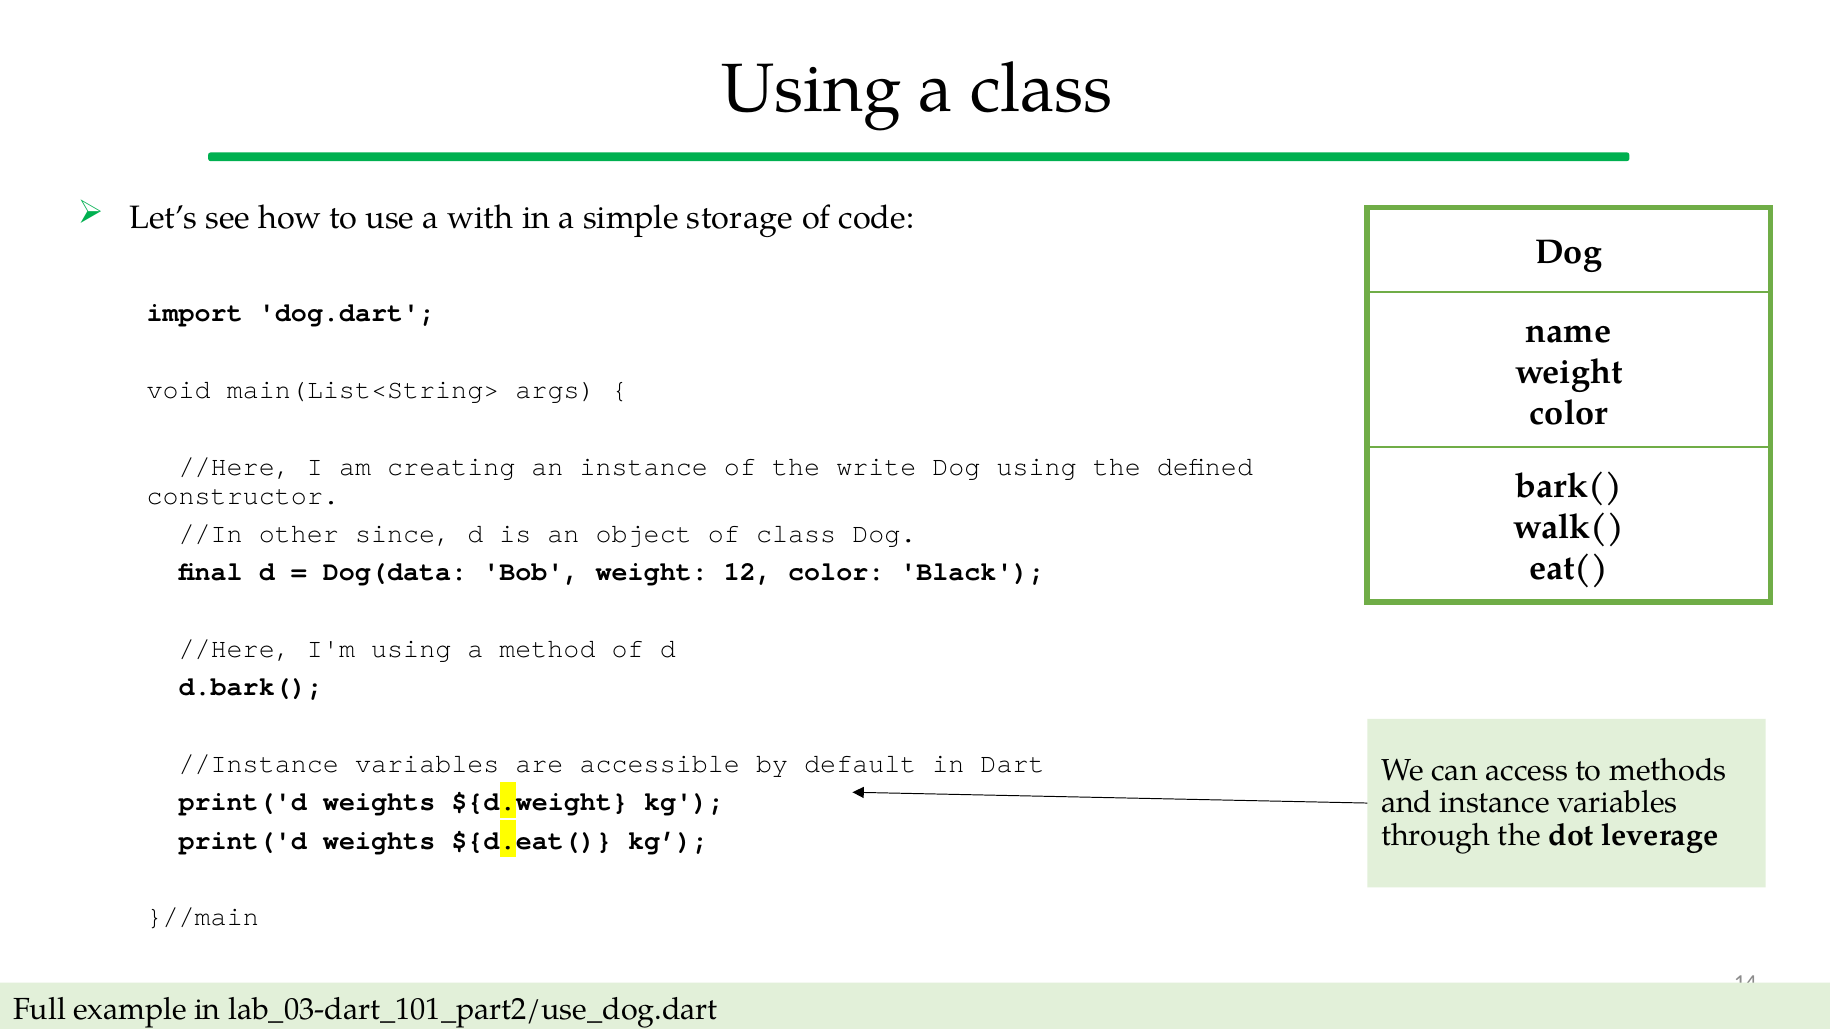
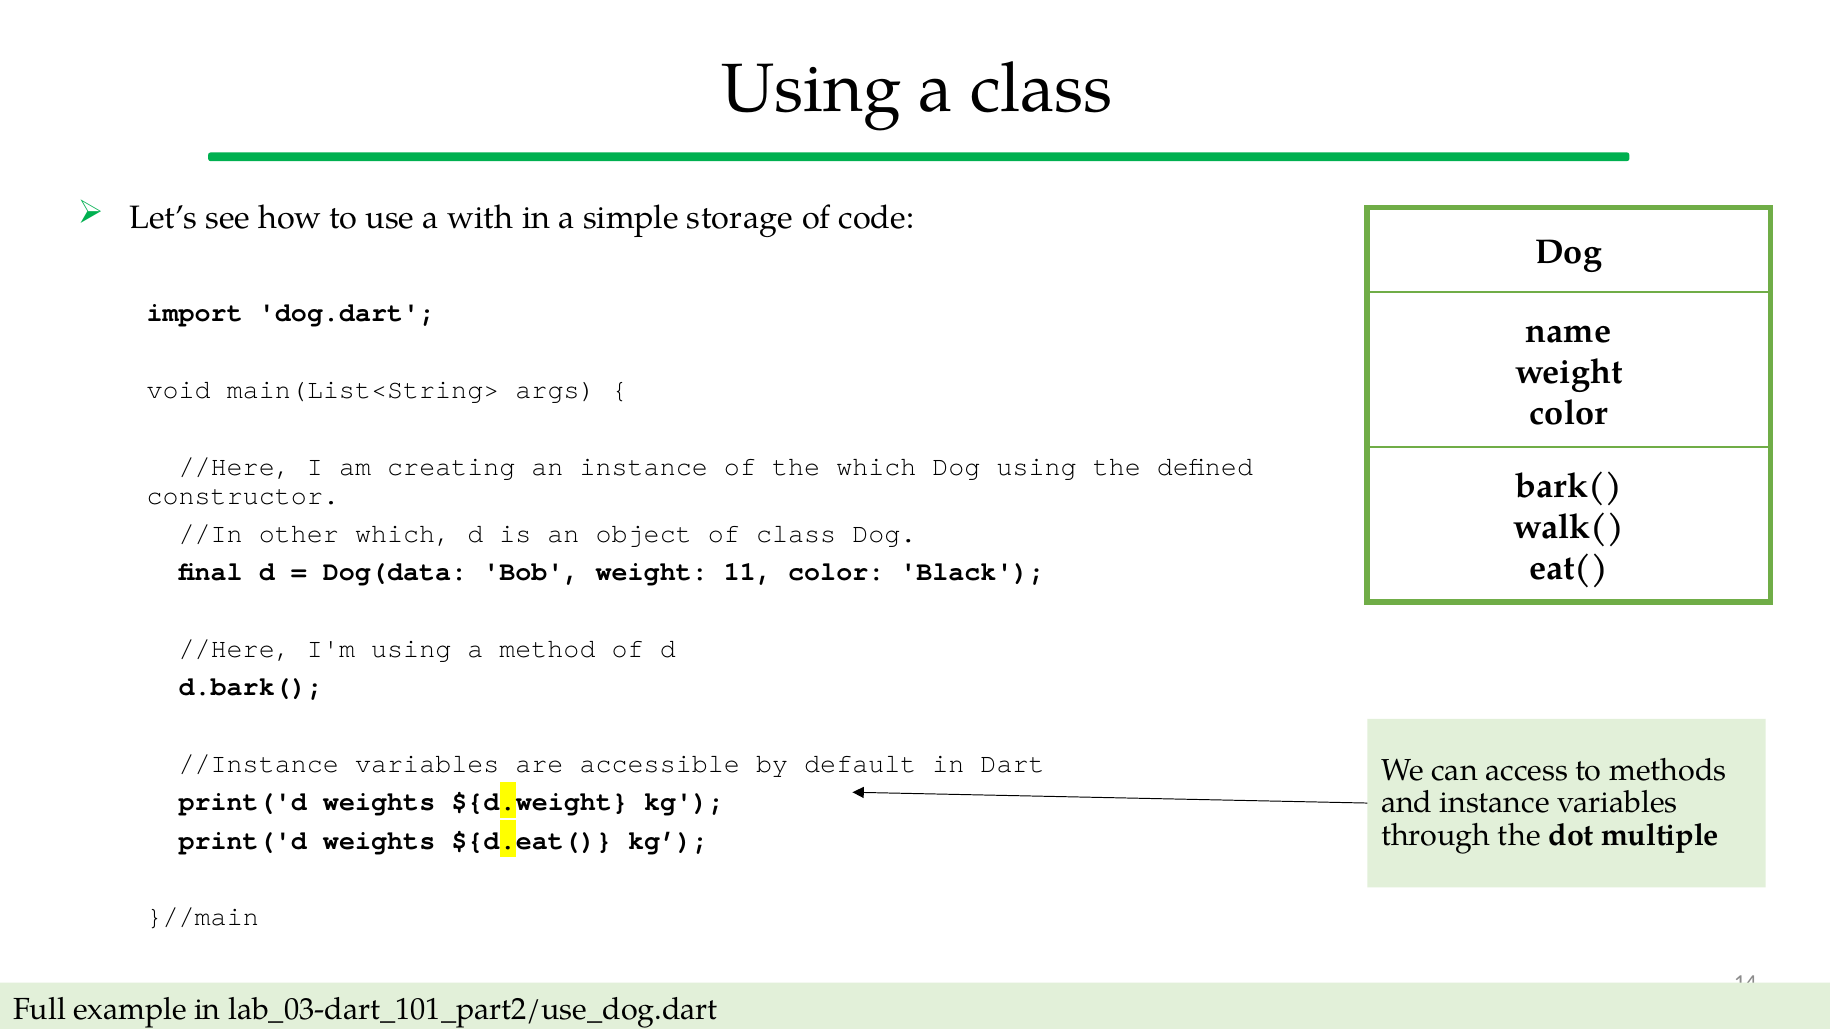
the write: write -> which
other since: since -> which
12: 12 -> 11
leverage: leverage -> multiple
